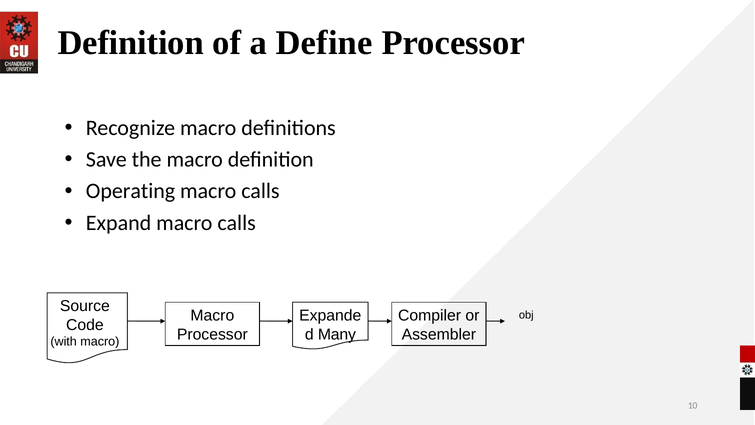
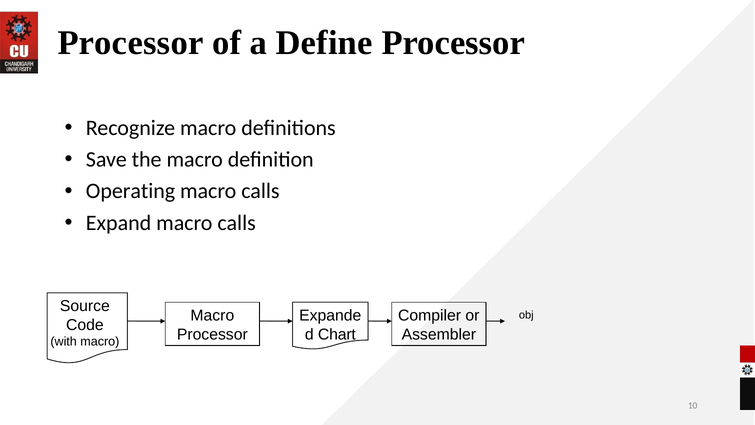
Definition at (131, 43): Definition -> Processor
Many: Many -> Chart
